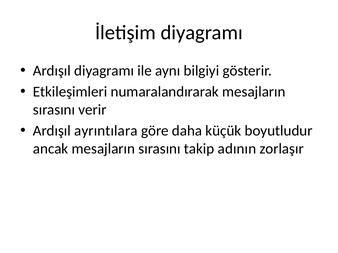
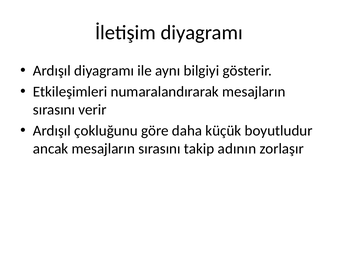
ayrıntılara: ayrıntılara -> çokluğunu
